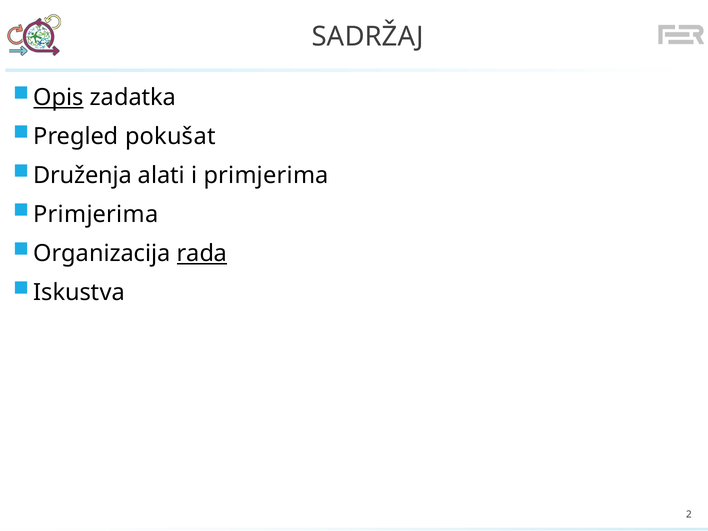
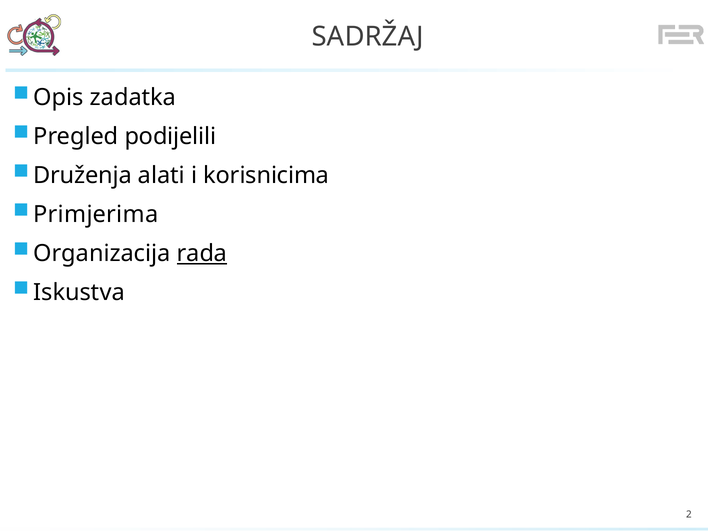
Opis underline: present -> none
pokušat: pokušat -> podijelili
i primjerima: primjerima -> korisnicima
